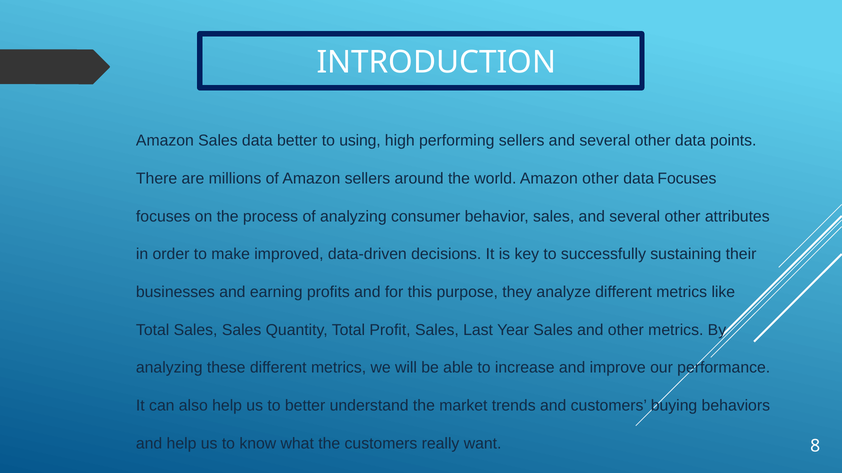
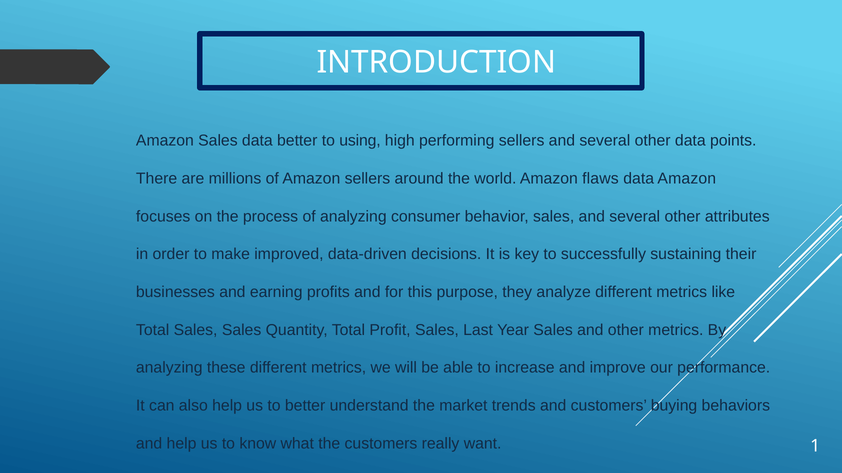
Amazon other: other -> flaws
data Focuses: Focuses -> Amazon
8: 8 -> 1
